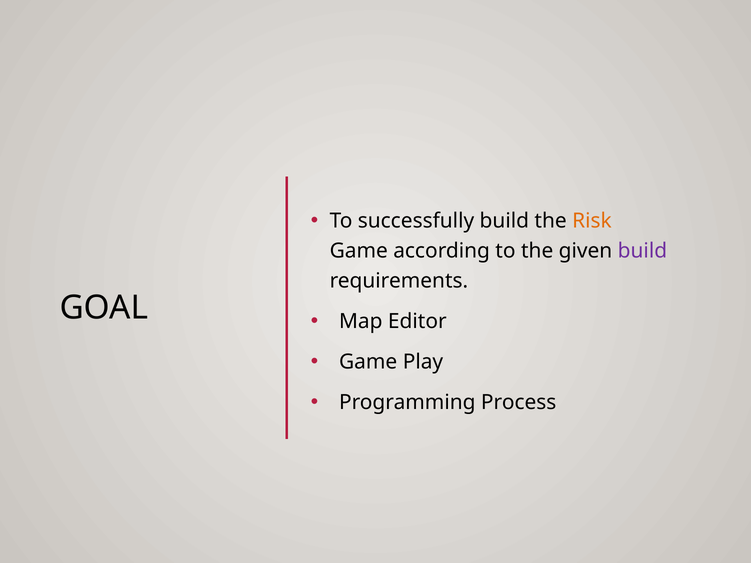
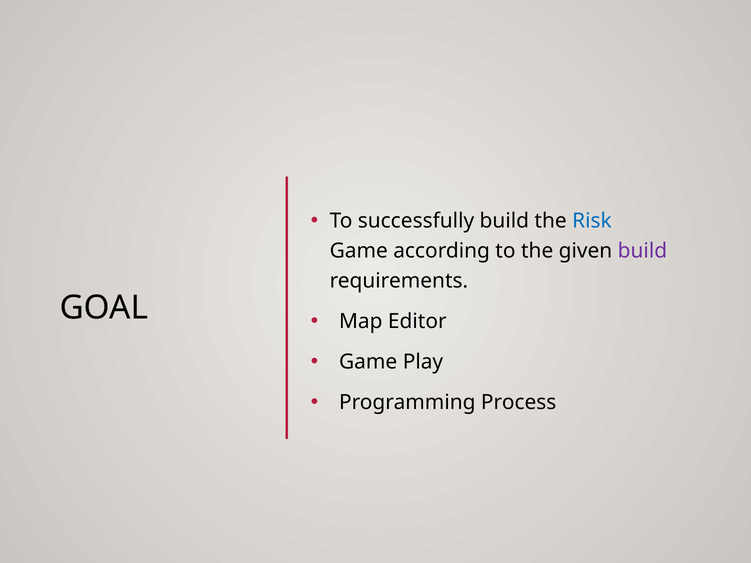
Risk colour: orange -> blue
